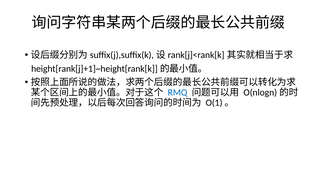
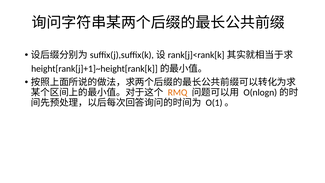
RMQ colour: blue -> orange
